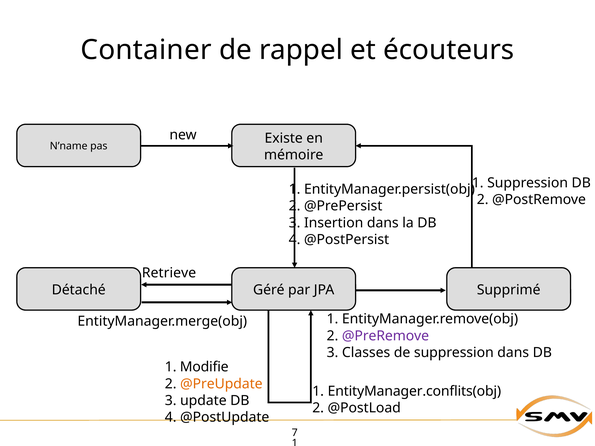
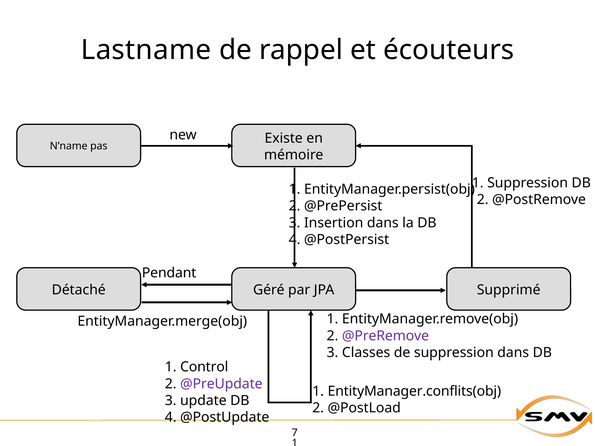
Container: Container -> Lastname
Retrieve: Retrieve -> Pendant
Modifie: Modifie -> Control
@PreUpdate colour: orange -> purple
